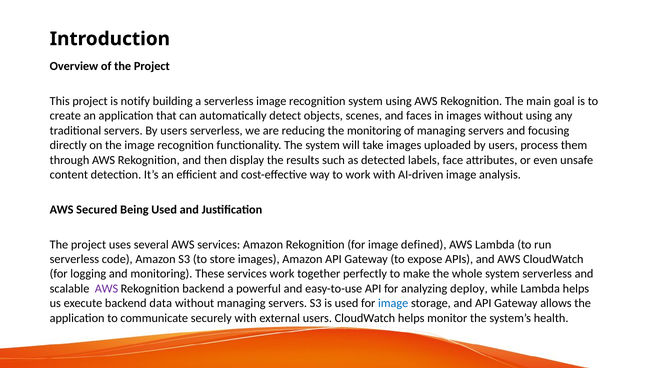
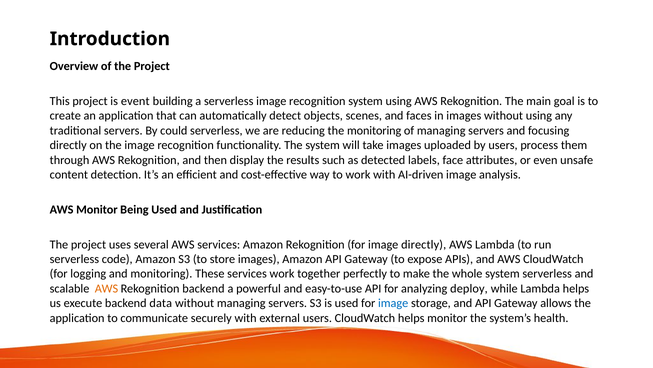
notify: notify -> event
servers By users: users -> could
AWS Secured: Secured -> Monitor
image defined: defined -> directly
AWS at (106, 288) colour: purple -> orange
